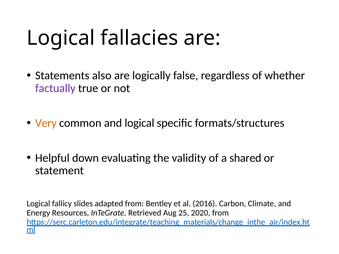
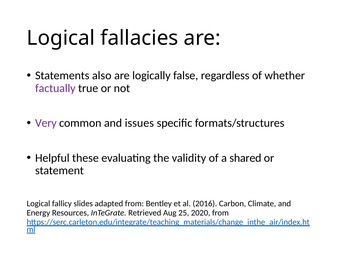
Very colour: orange -> purple
and logical: logical -> issues
down: down -> these
